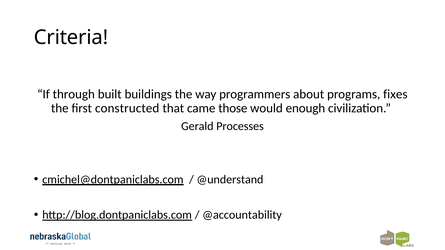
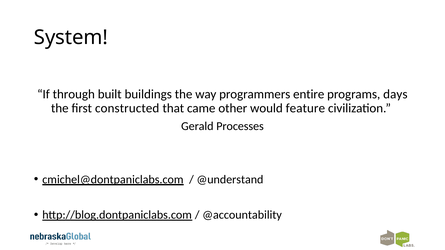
Criteria: Criteria -> System
about: about -> entire
fixes: fixes -> days
those: those -> other
enough: enough -> feature
